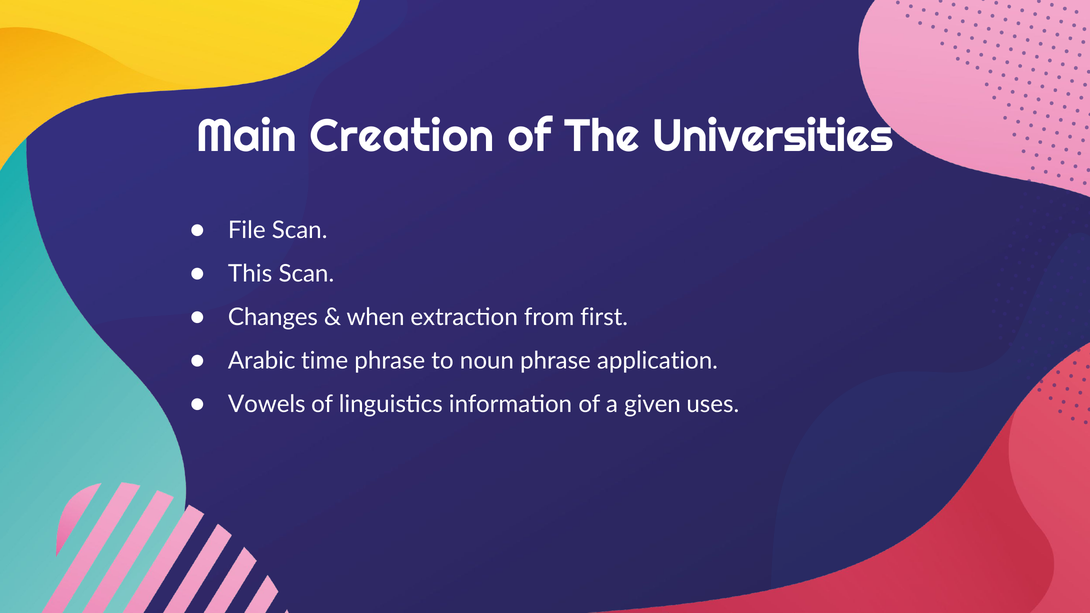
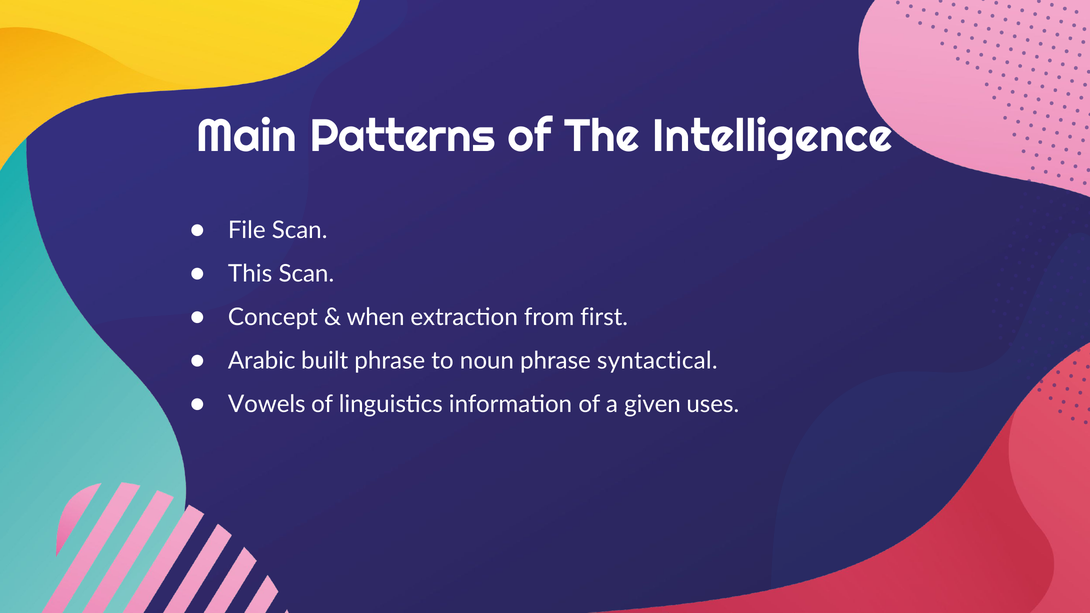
Creation: Creation -> Patterns
Universities: Universities -> Intelligence
Changes: Changes -> Concept
time: time -> built
application: application -> syntactical
